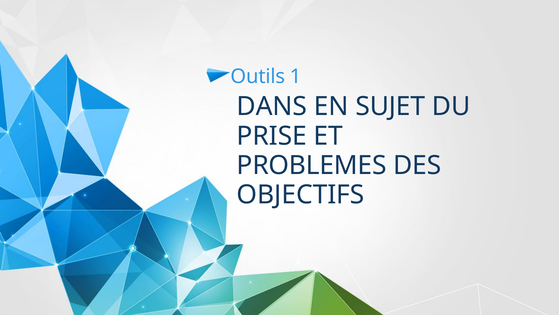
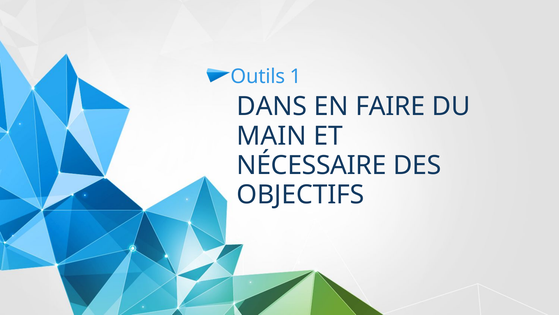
SUJET: SUJET -> FAIRE
PRISE: PRISE -> MAIN
PROBLEMES: PROBLEMES -> NÉCESSAIRE
